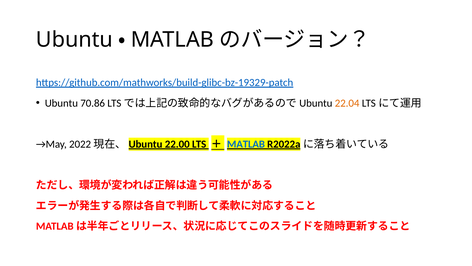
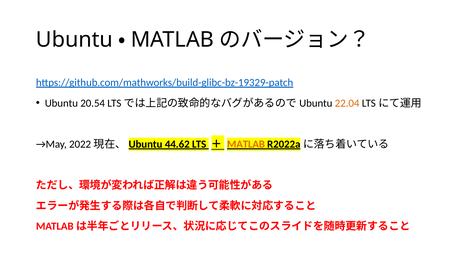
70.86: 70.86 -> 20.54
22.00: 22.00 -> 44.62
MATLAB at (246, 144) colour: blue -> orange
